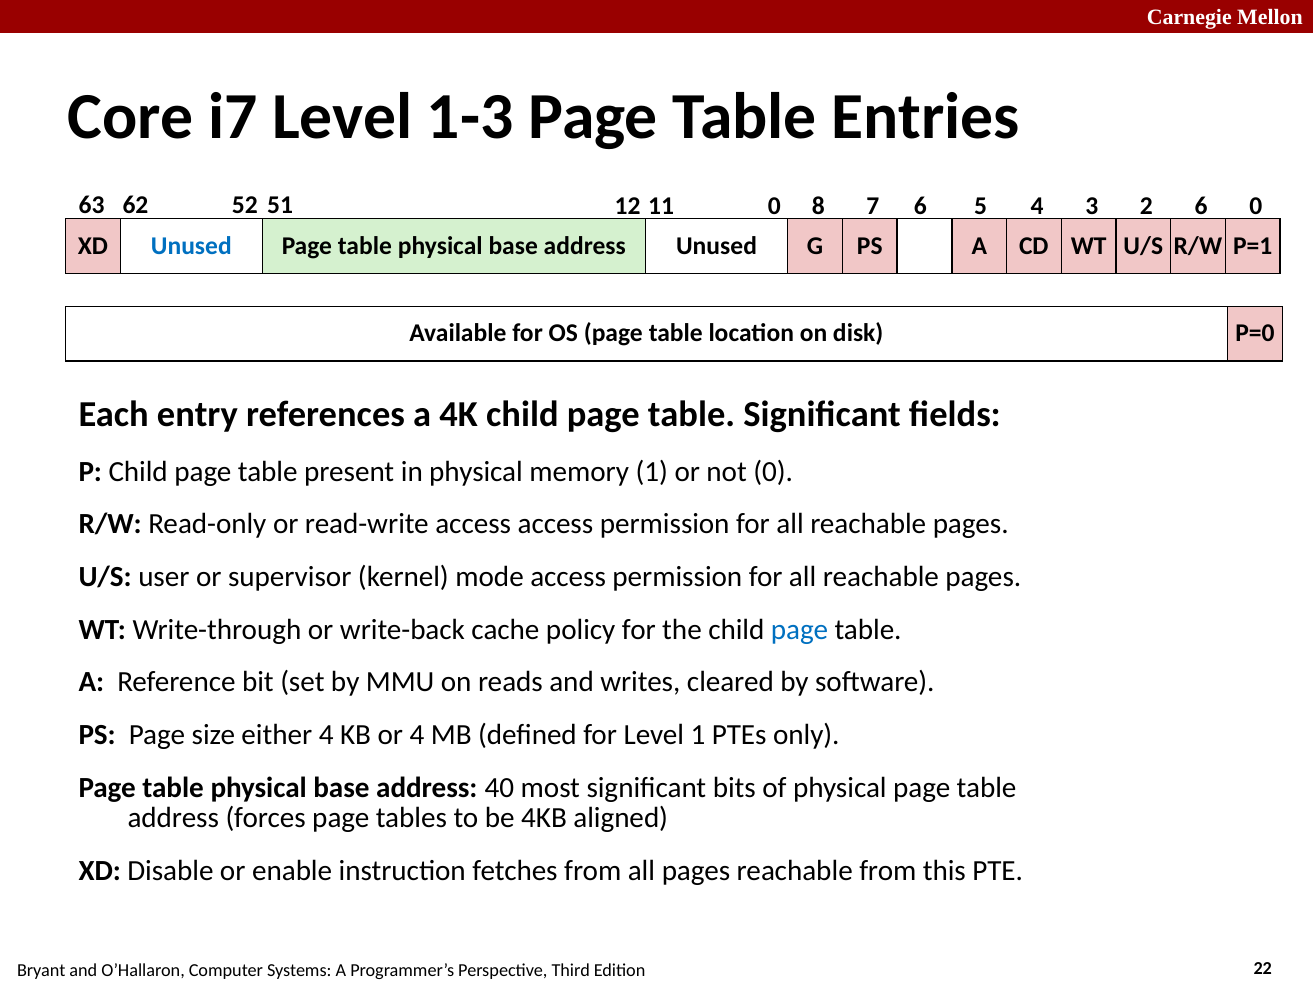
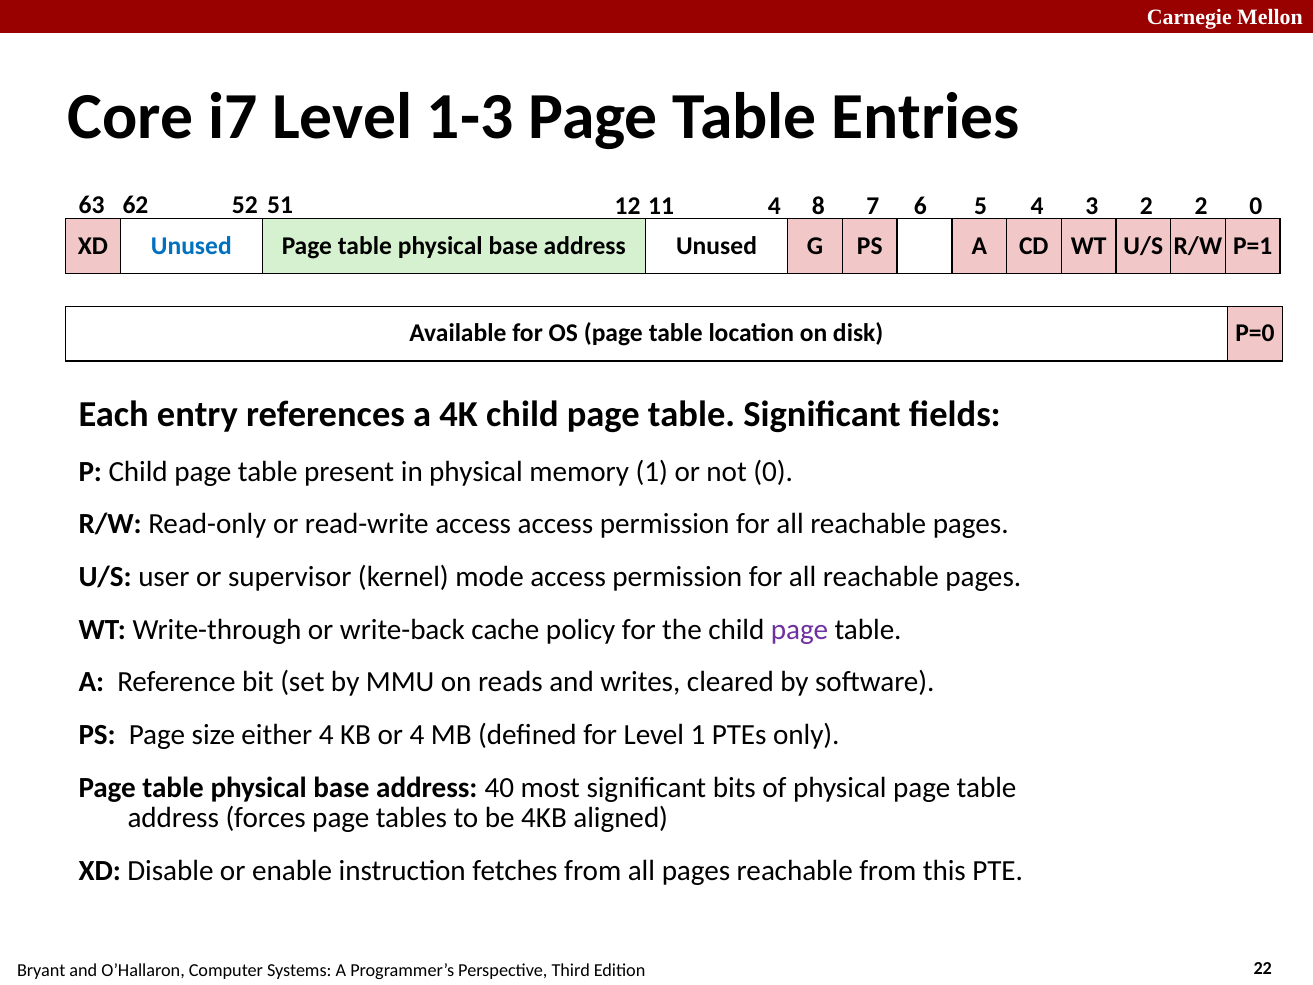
11 0: 0 -> 4
2 6: 6 -> 2
page at (800, 629) colour: blue -> purple
